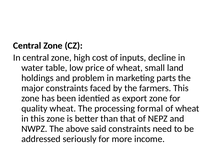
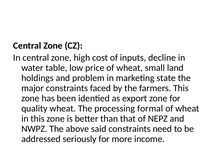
parts: parts -> state
